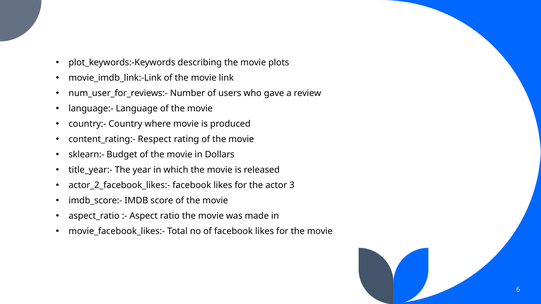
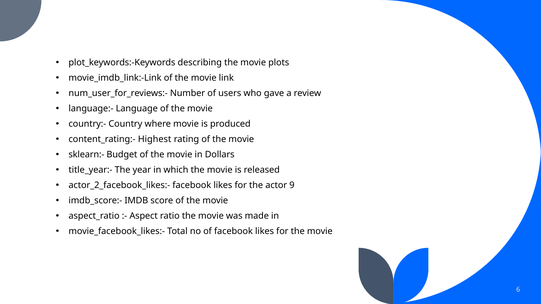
Respect: Respect -> Highest
3: 3 -> 9
